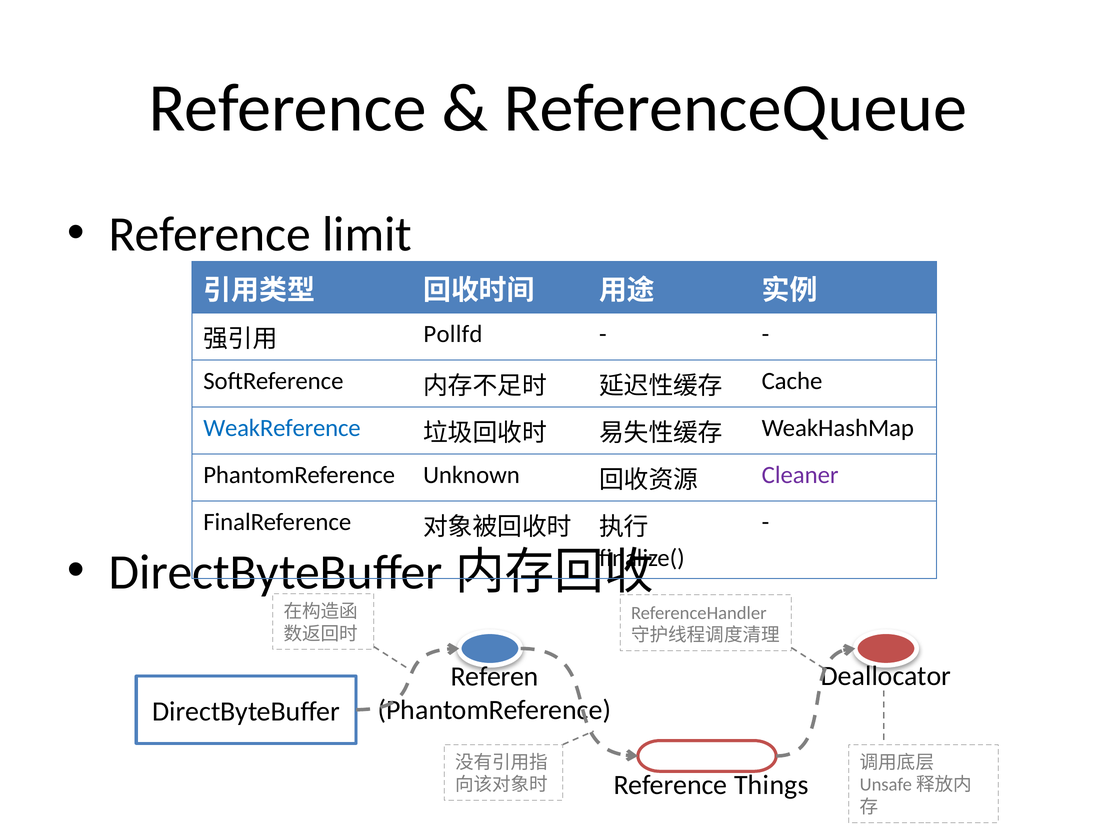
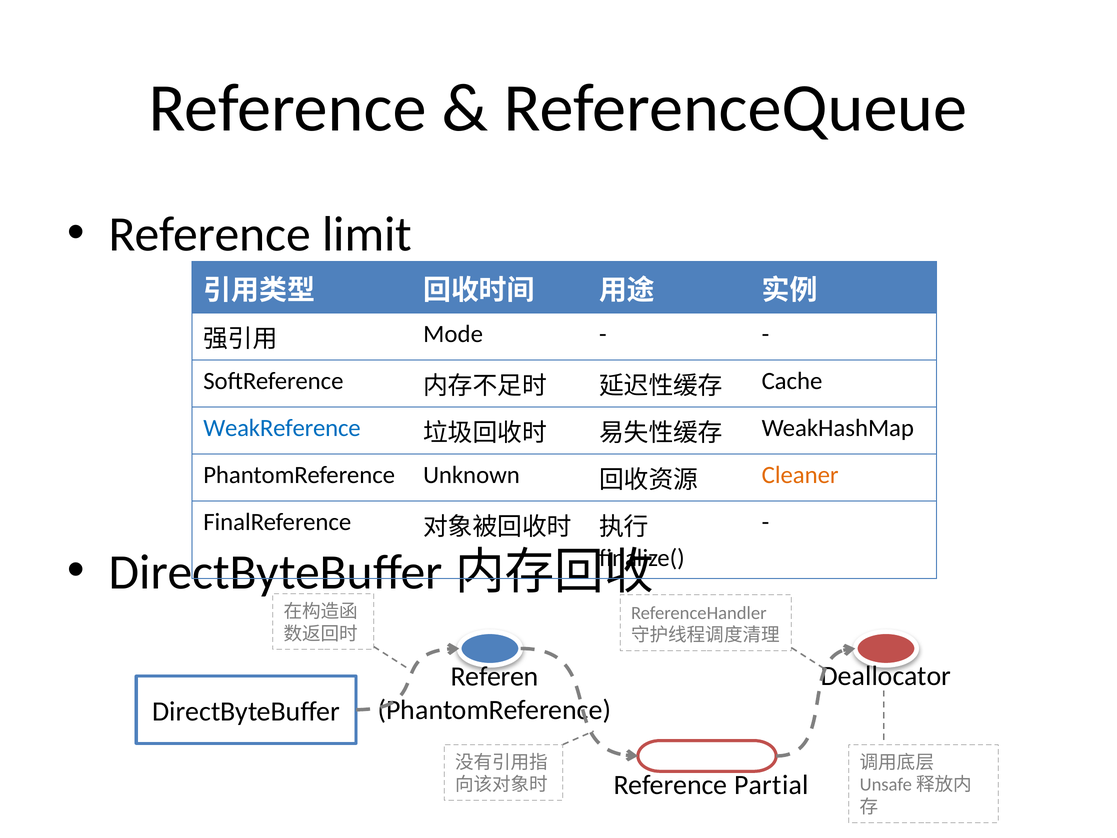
Pollfd: Pollfd -> Mode
Cleaner colour: purple -> orange
Things: Things -> Partial
